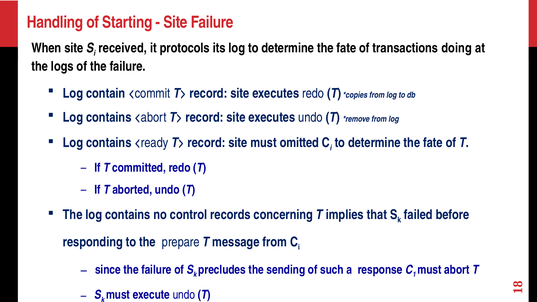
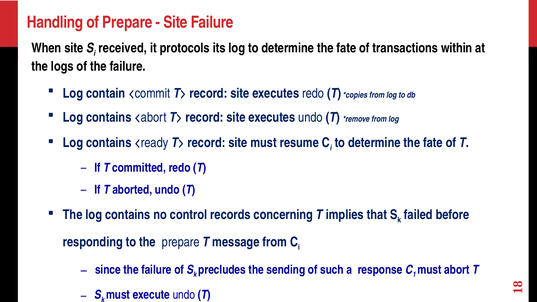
of Starting: Starting -> Prepare
doing: doing -> within
omitted: omitted -> resume
